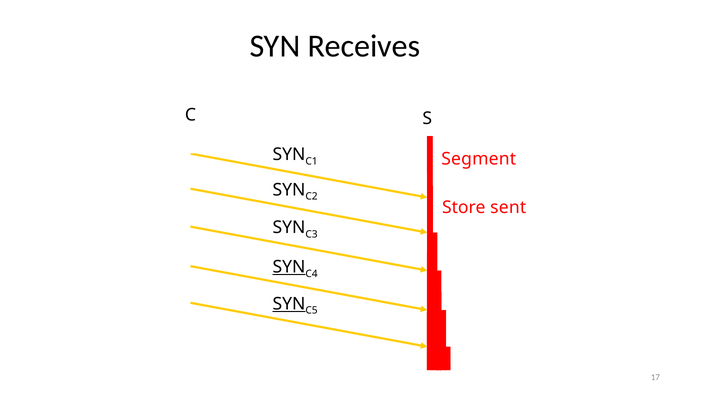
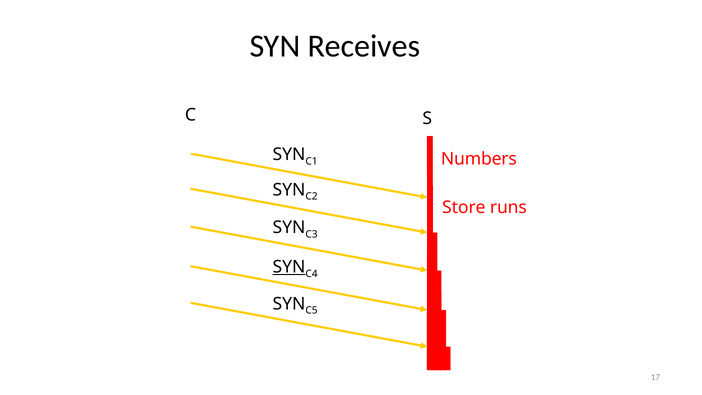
Segment: Segment -> Numbers
sent: sent -> runs
SYN at (289, 304) underline: present -> none
